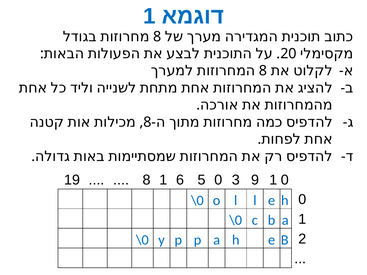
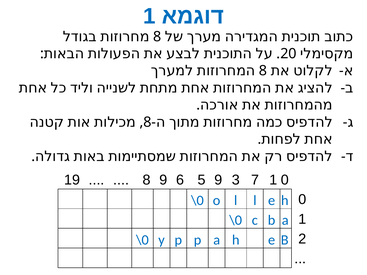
8 1: 1 -> 9
5 0: 0 -> 9
9: 9 -> 7
